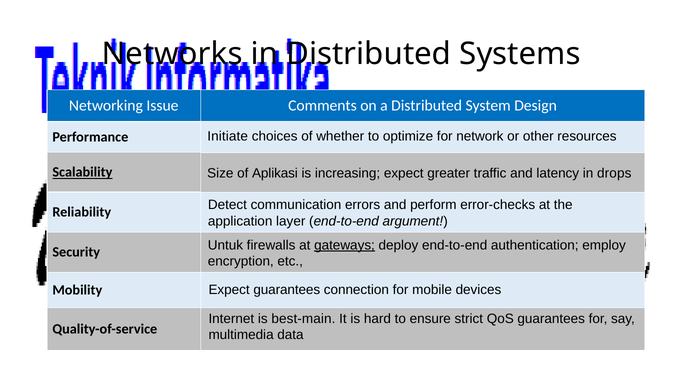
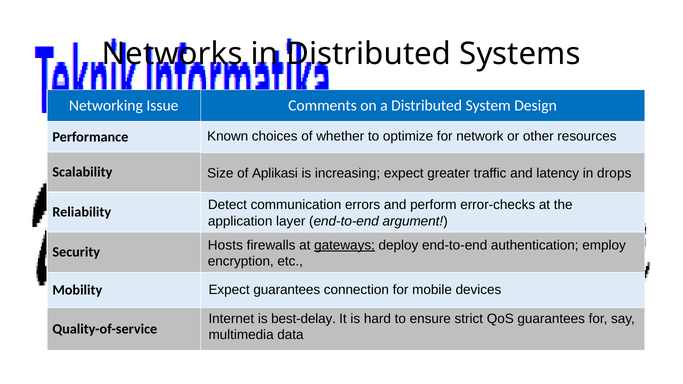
Initiate: Initiate -> Known
Scalability underline: present -> none
Untuk: Untuk -> Hosts
best-main: best-main -> best-delay
